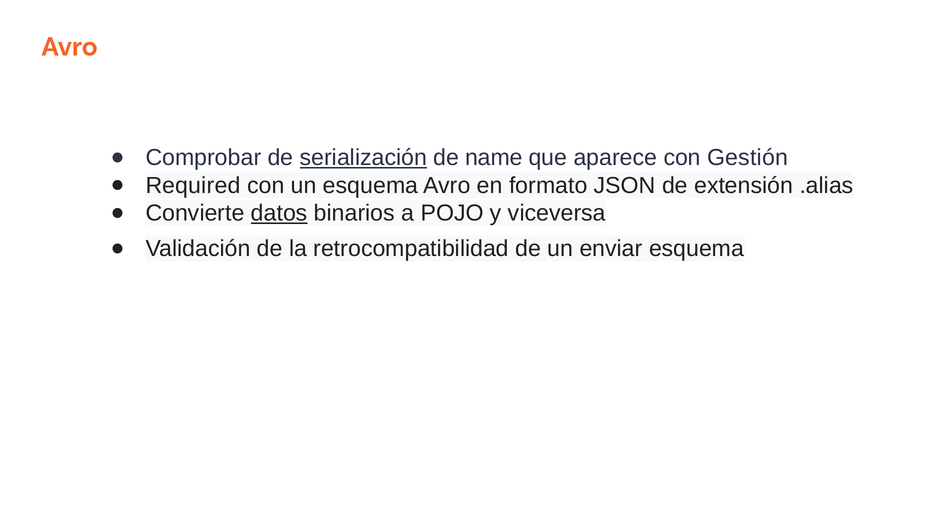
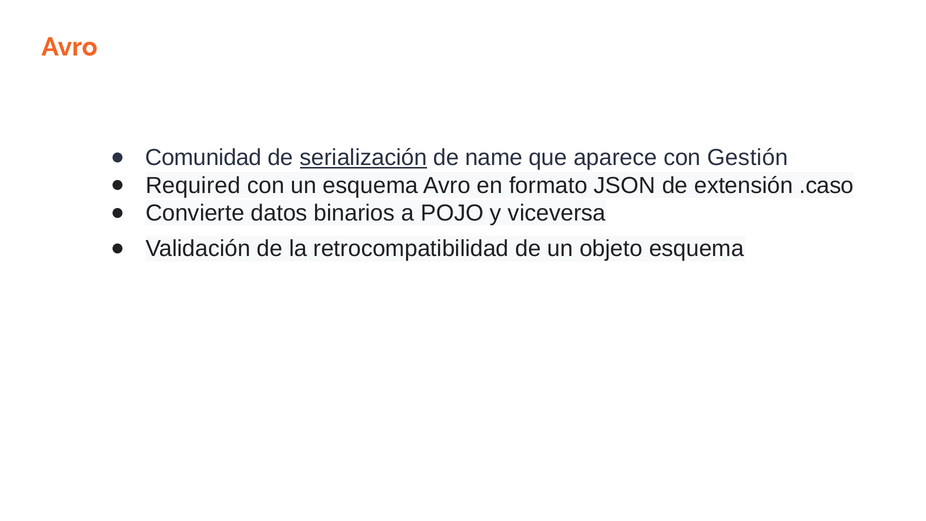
Comprobar: Comprobar -> Comunidad
.alias: .alias -> .caso
datos underline: present -> none
enviar: enviar -> objeto
